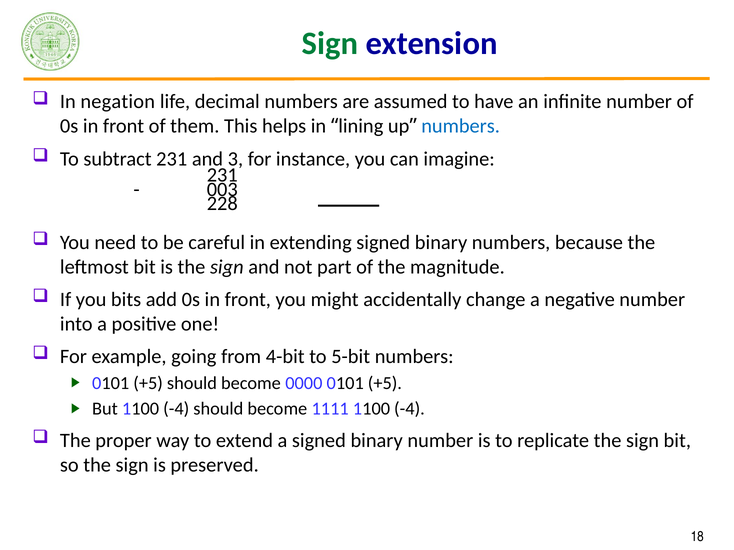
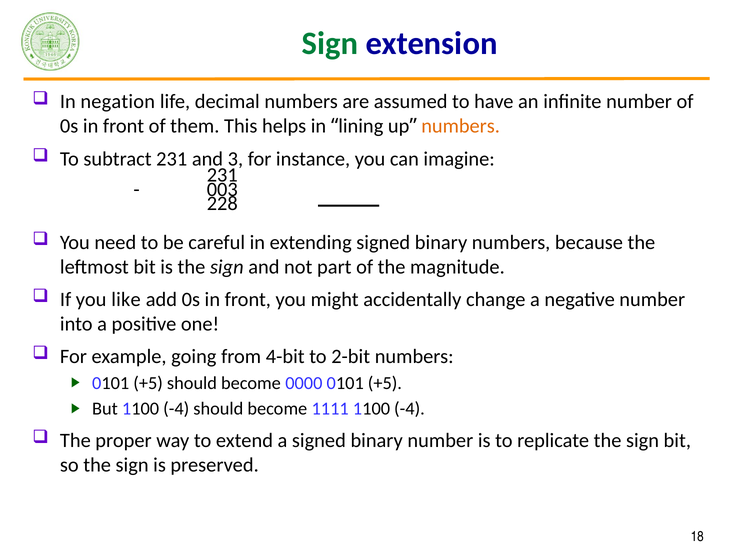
numbers at (461, 126) colour: blue -> orange
bits: bits -> like
5-bit: 5-bit -> 2-bit
